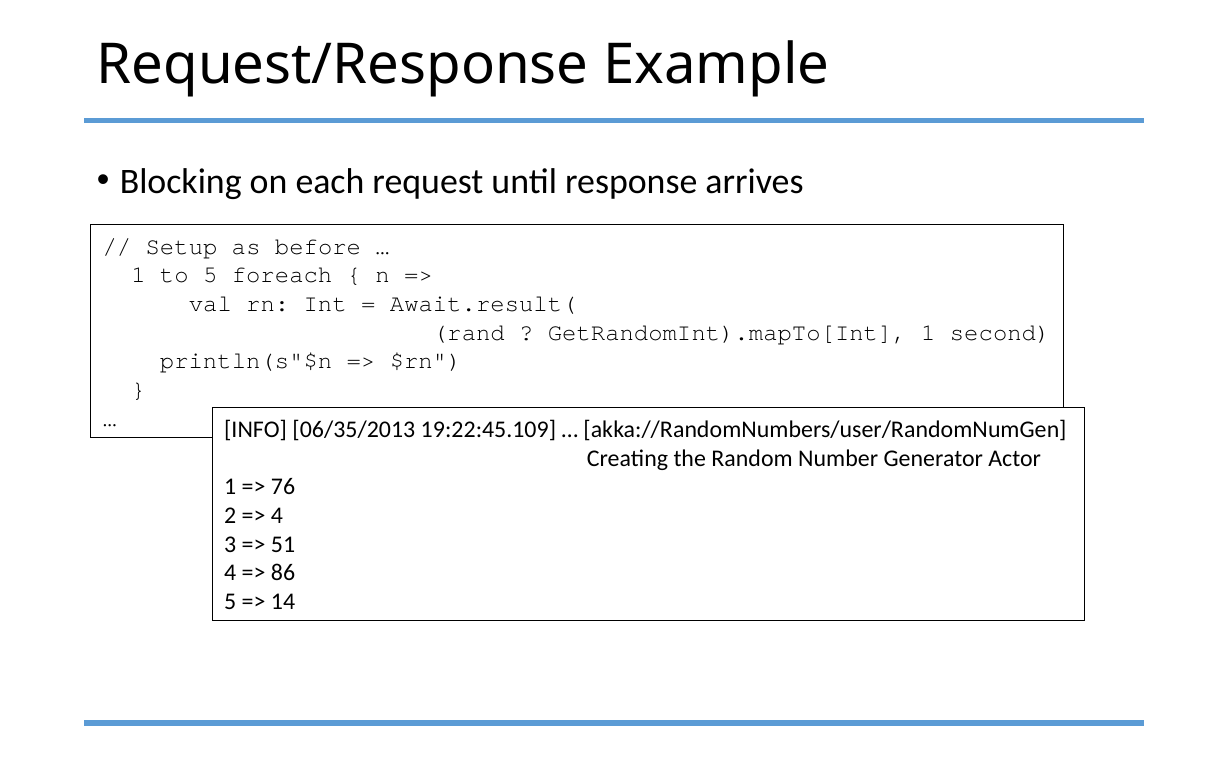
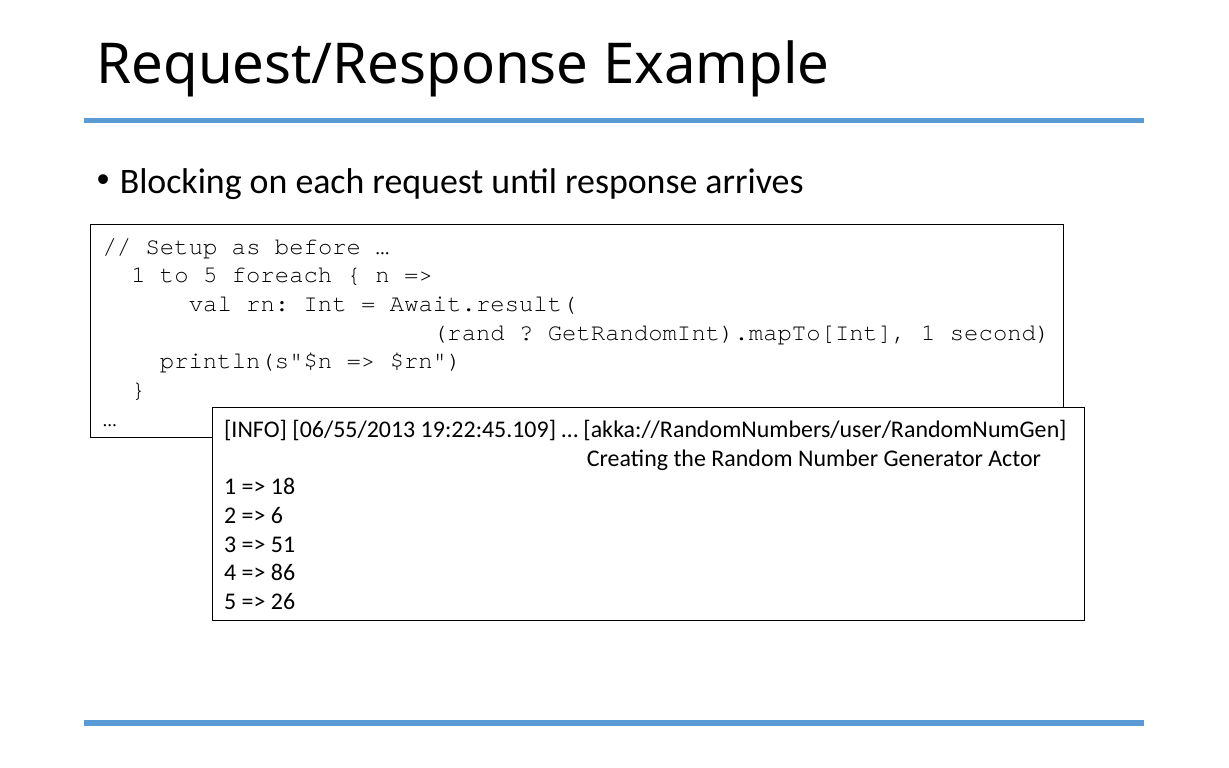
06/35/2013: 06/35/2013 -> 06/55/2013
76: 76 -> 18
4 at (277, 516): 4 -> 6
14: 14 -> 26
